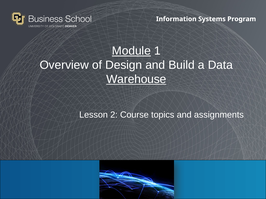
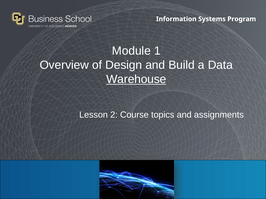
Module underline: present -> none
